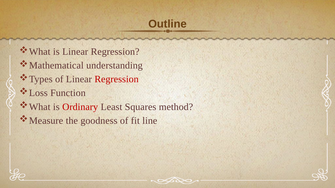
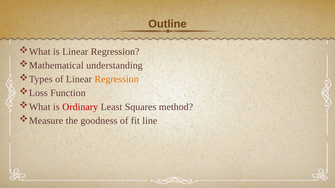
Regression at (117, 79) colour: red -> orange
